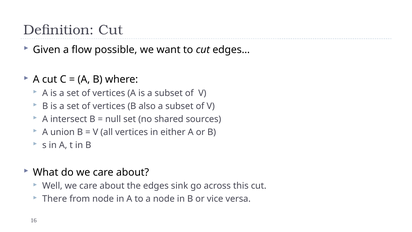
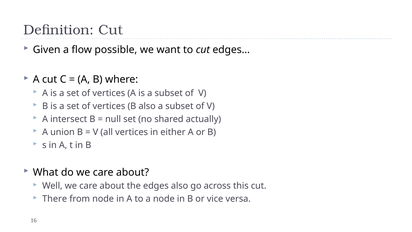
sources: sources -> actually
edges sink: sink -> also
